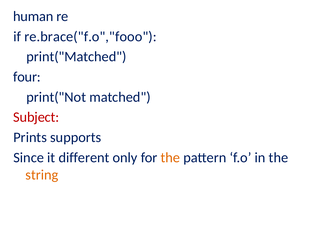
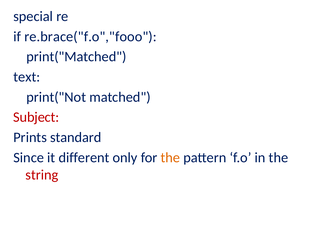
human: human -> special
four: four -> text
supports: supports -> standard
string colour: orange -> red
